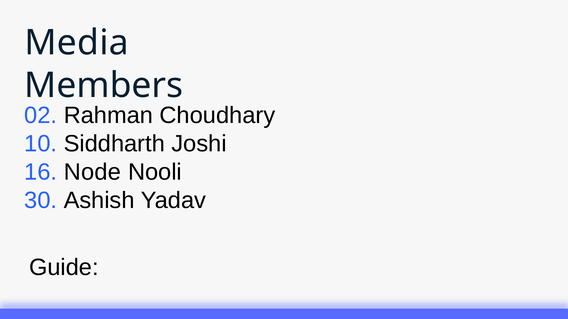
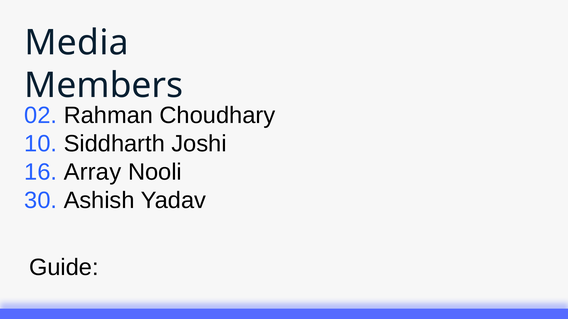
Node: Node -> Array
